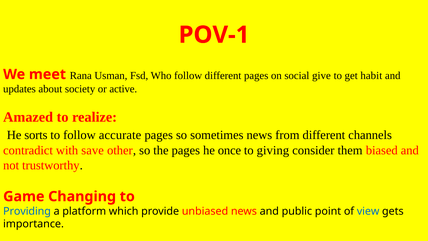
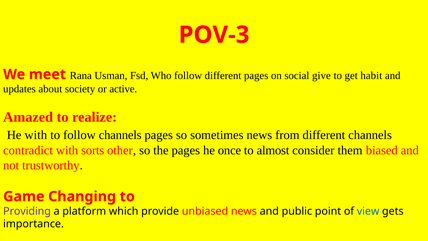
POV-1: POV-1 -> POV-3
He sorts: sorts -> with
follow accurate: accurate -> channels
save: save -> sorts
giving: giving -> almost
Providing colour: blue -> purple
